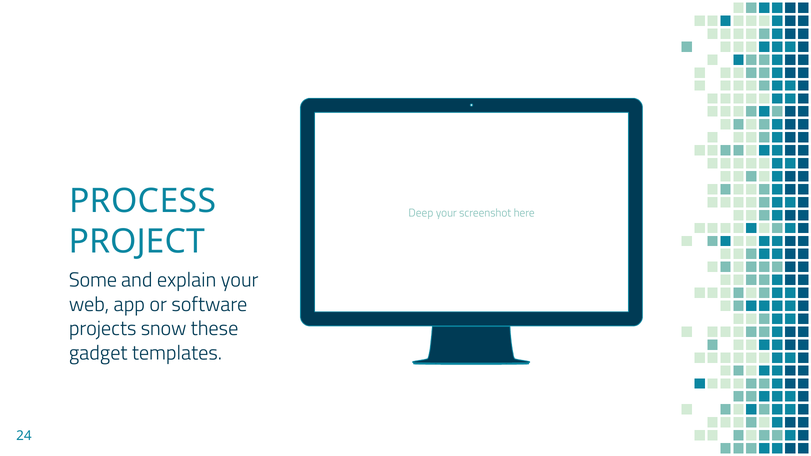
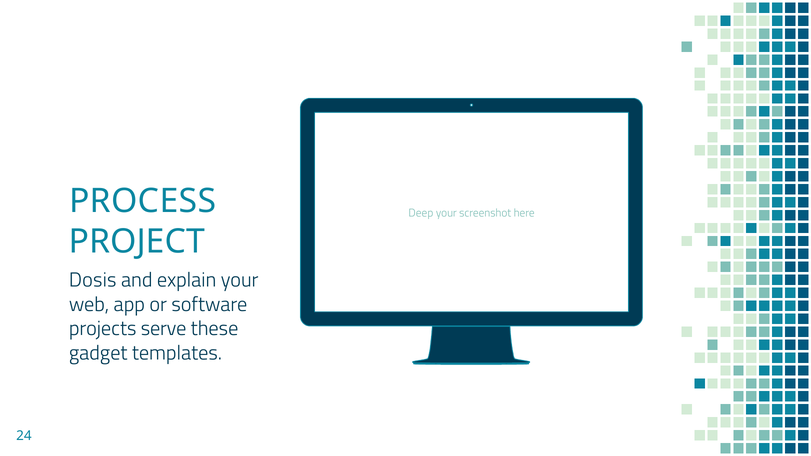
Some: Some -> Dosis
snow: snow -> serve
